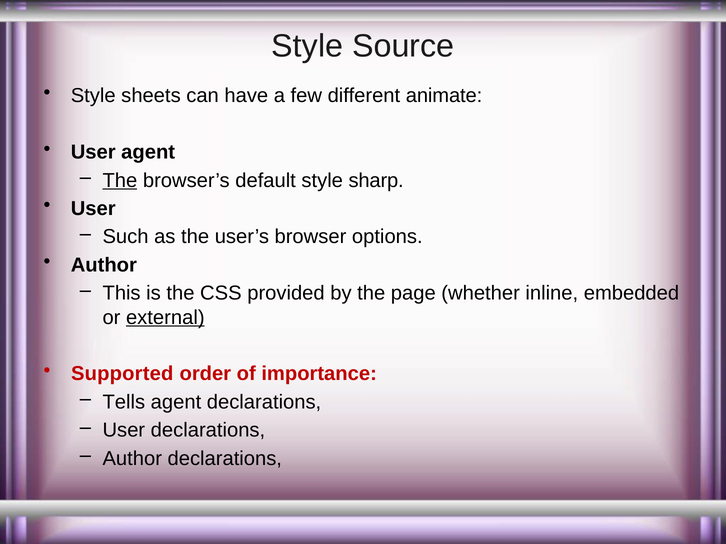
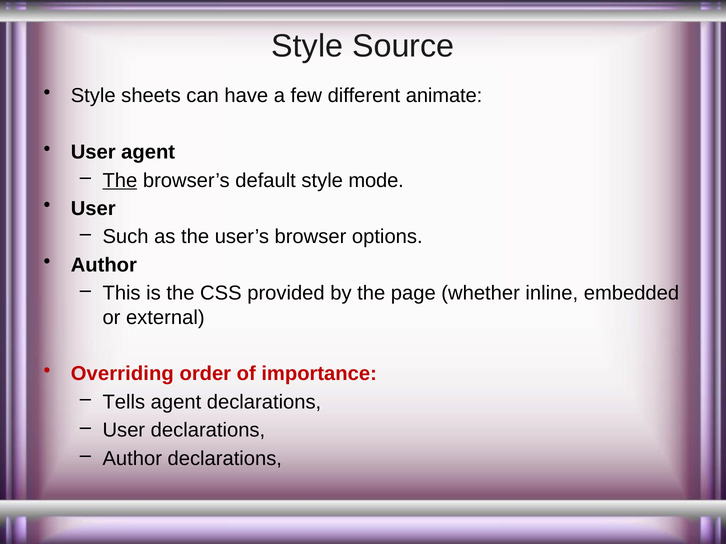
sharp: sharp -> mode
external underline: present -> none
Supported: Supported -> Overriding
